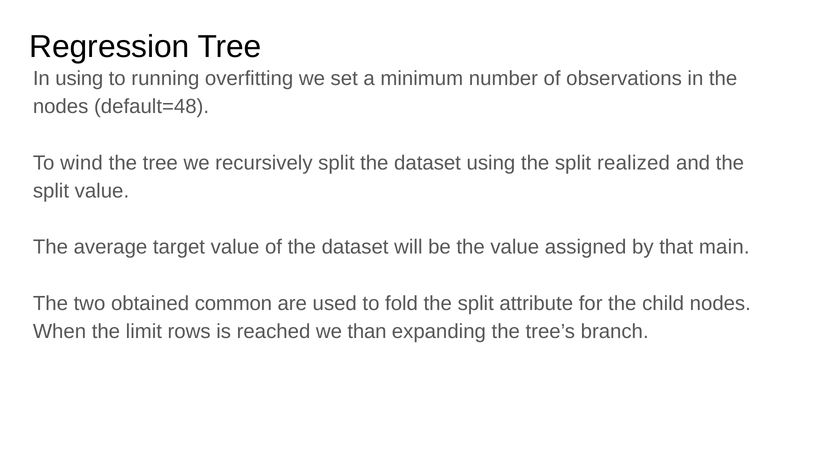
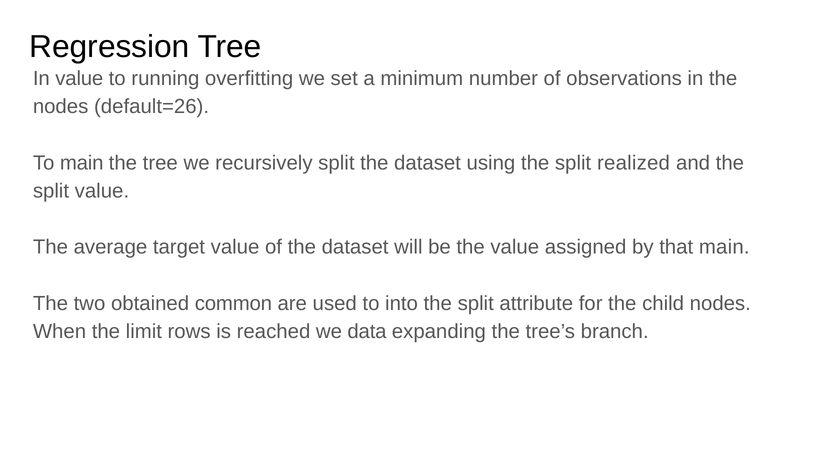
In using: using -> value
default=48: default=48 -> default=26
To wind: wind -> main
fold: fold -> into
than: than -> data
